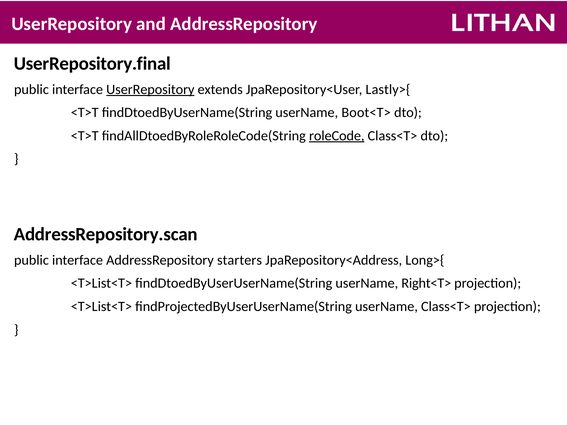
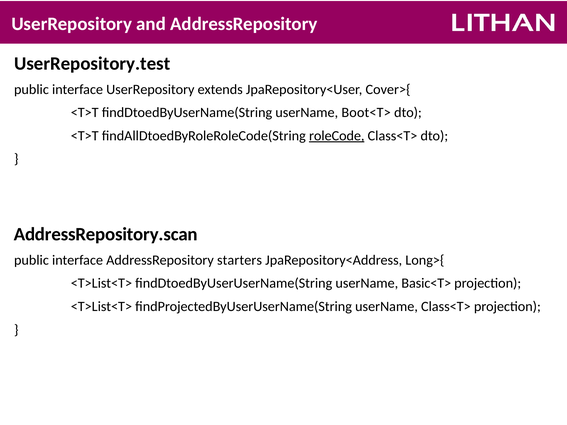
UserRepository.final: UserRepository.final -> UserRepository.test
UserRepository at (150, 89) underline: present -> none
Lastly>{: Lastly>{ -> Cover>{
Right<T>: Right<T> -> Basic<T>
